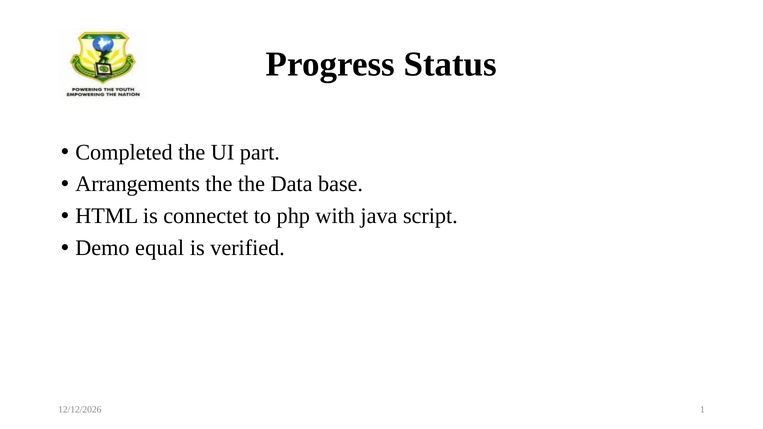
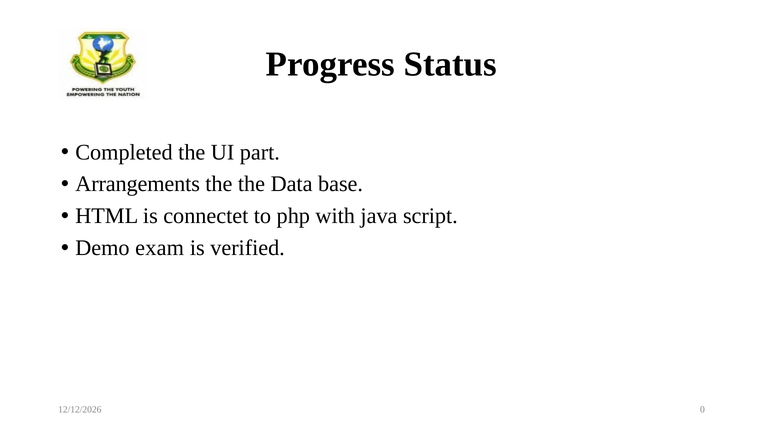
equal: equal -> exam
1: 1 -> 0
